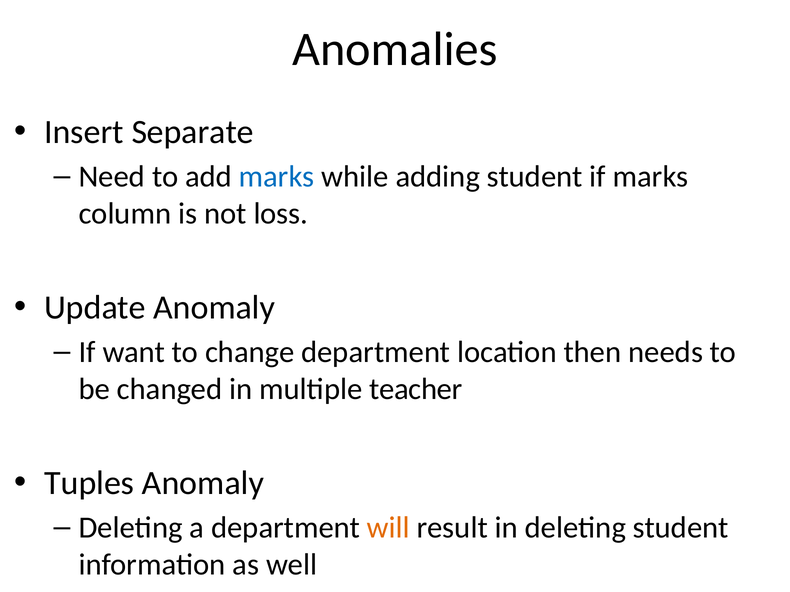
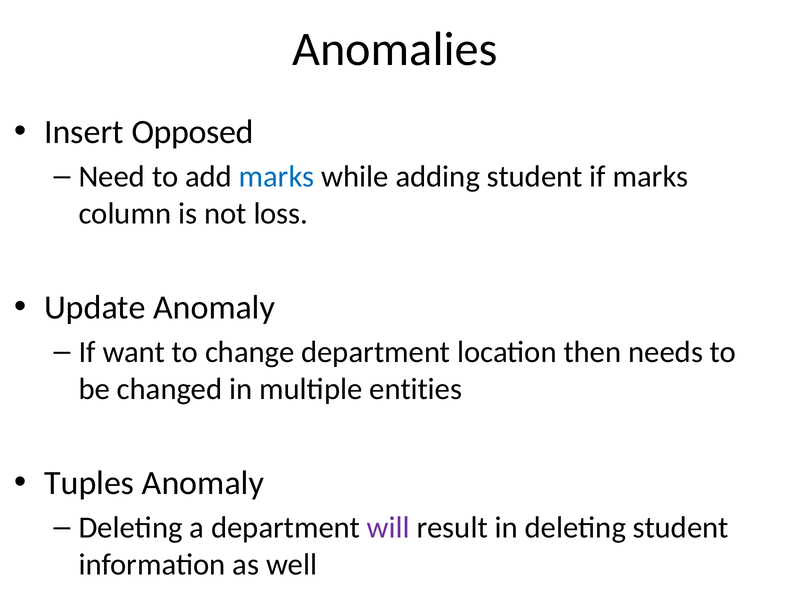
Separate: Separate -> Opposed
teacher: teacher -> entities
will colour: orange -> purple
